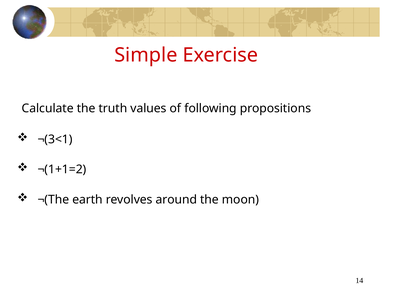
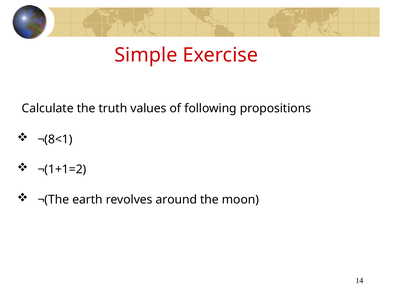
¬(3<1: ¬(3<1 -> ¬(8<1
